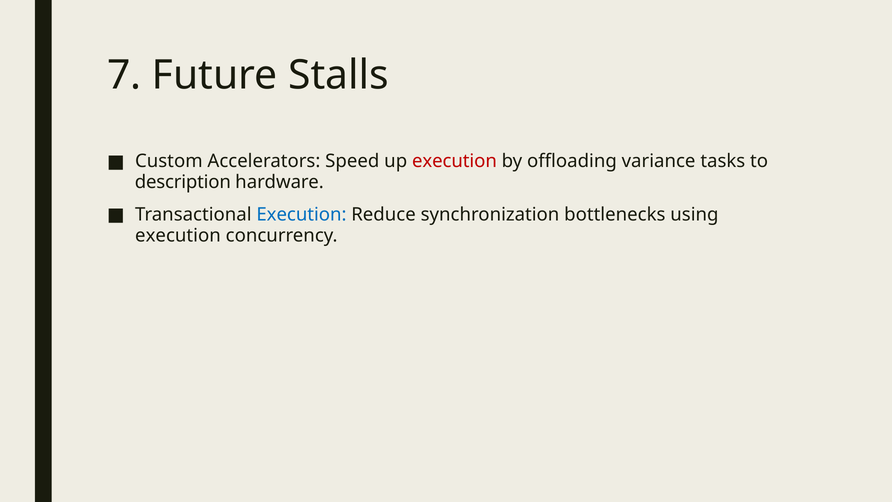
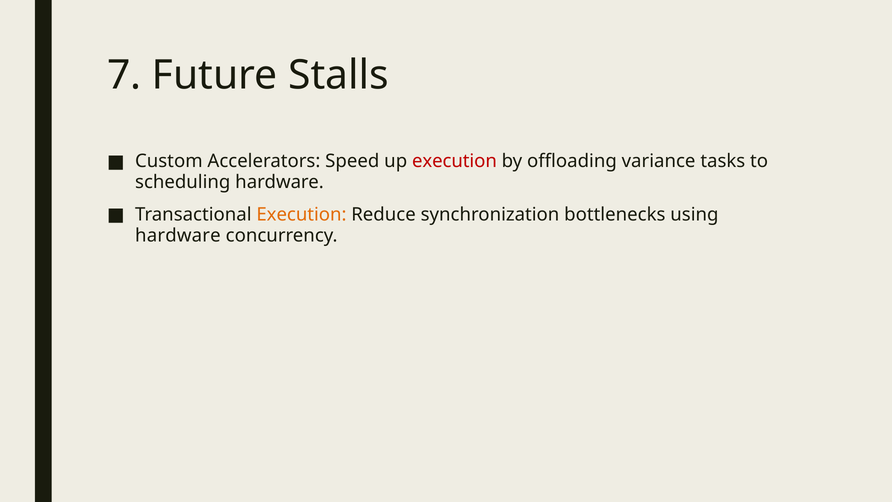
description: description -> scheduling
Execution at (301, 214) colour: blue -> orange
execution at (178, 235): execution -> hardware
